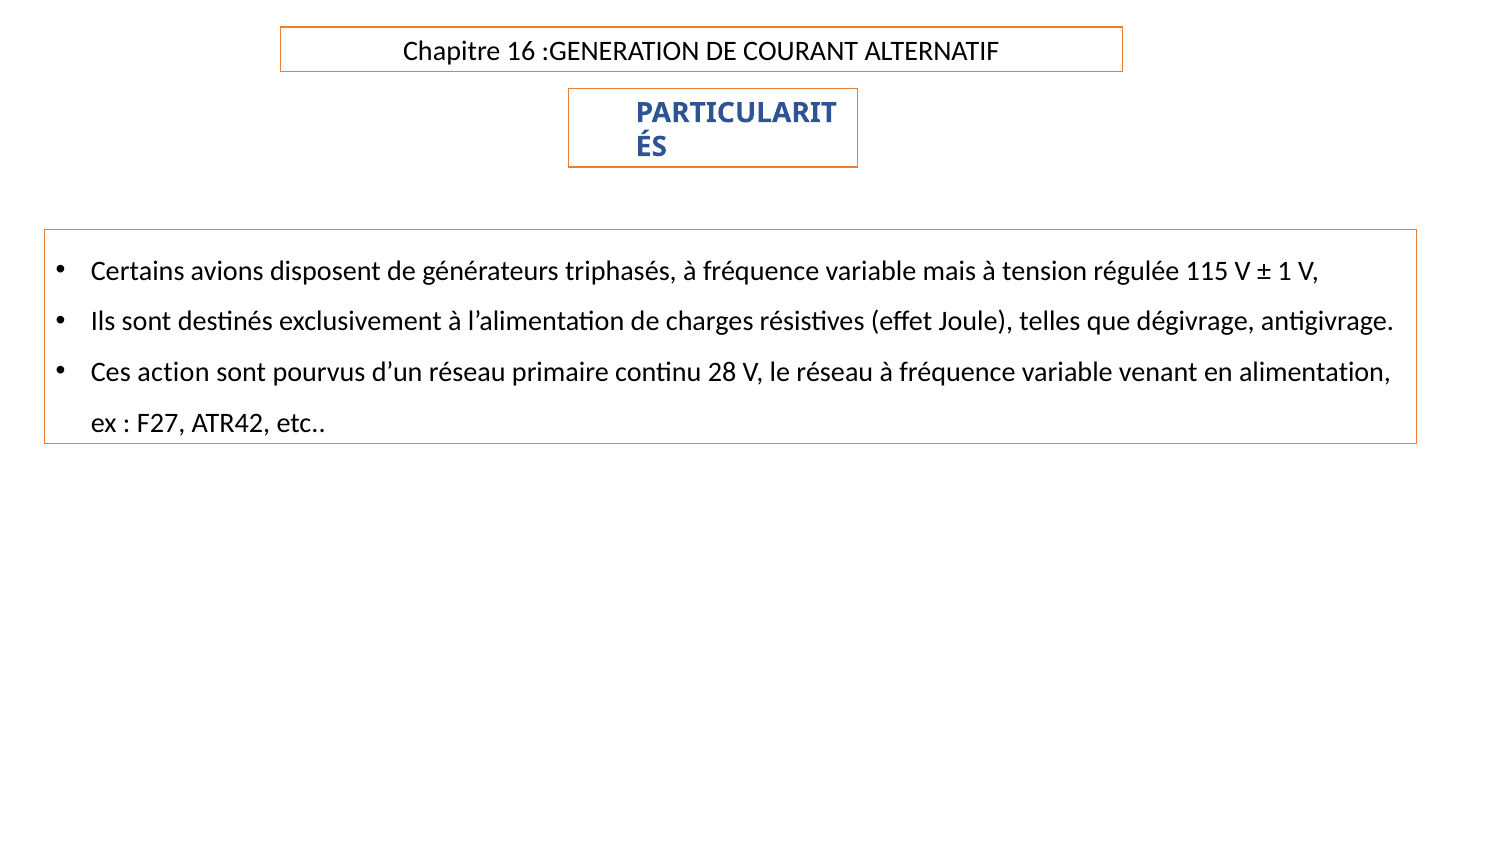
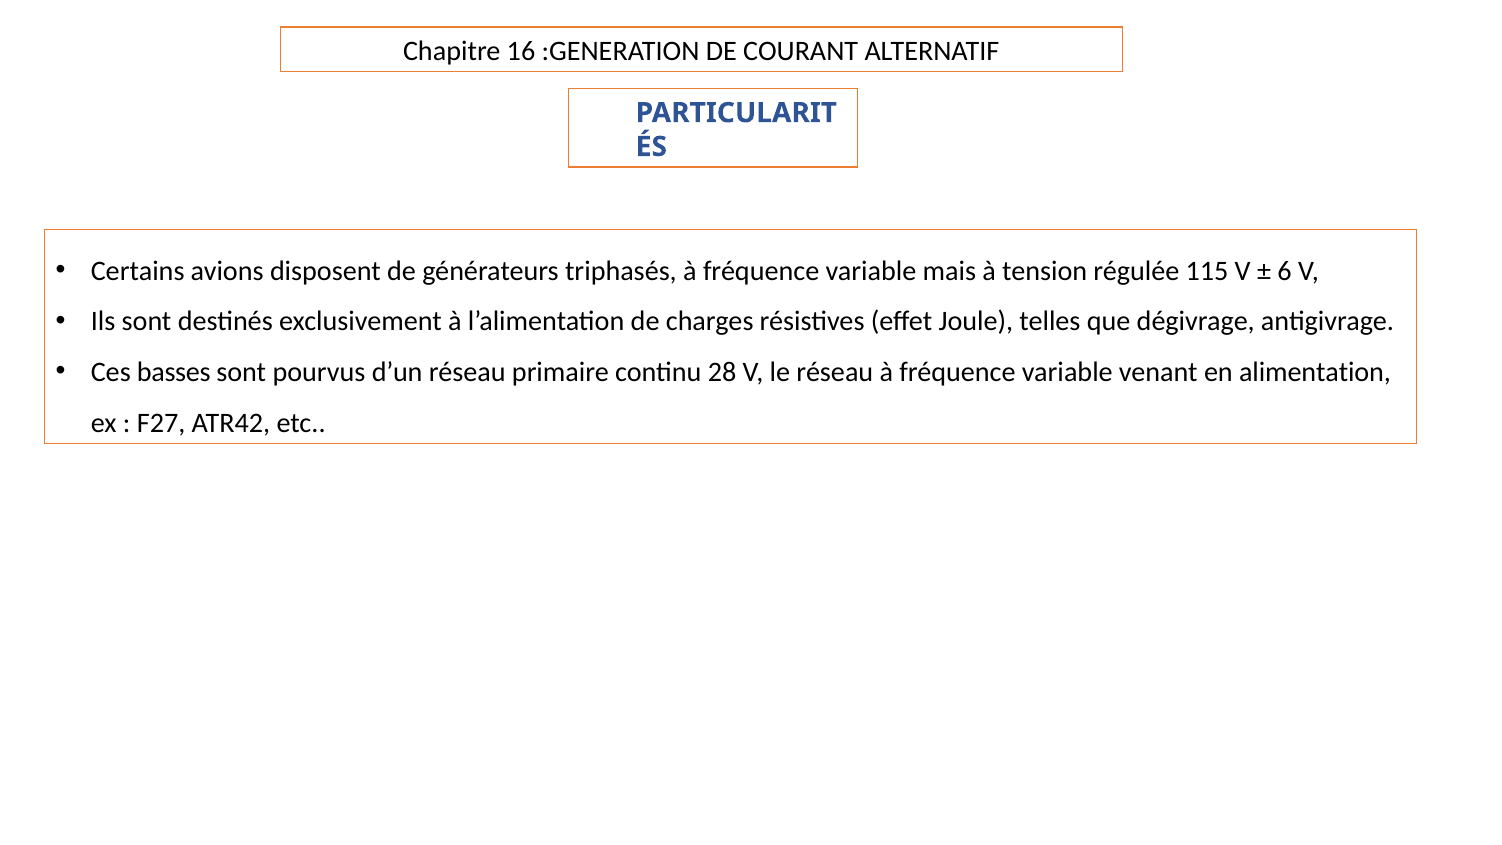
1: 1 -> 6
action: action -> basses
